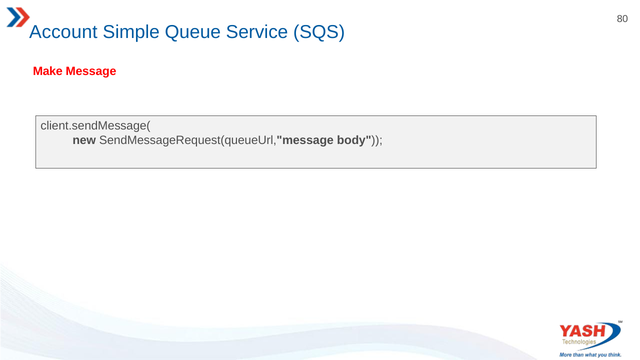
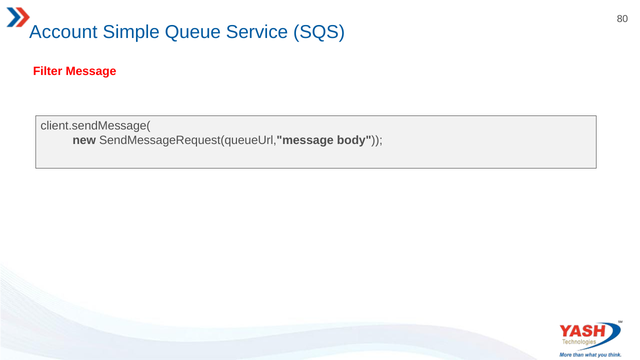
Make: Make -> Filter
